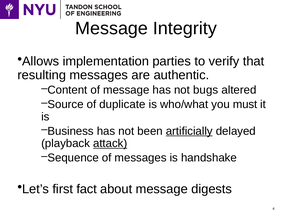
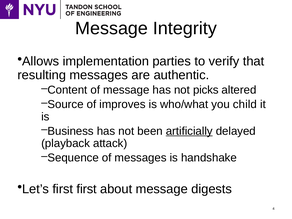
bugs: bugs -> picks
duplicate: duplicate -> improves
must: must -> child
attack underline: present -> none
first fact: fact -> first
